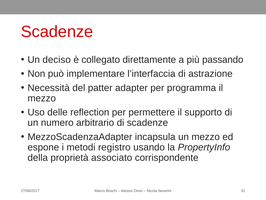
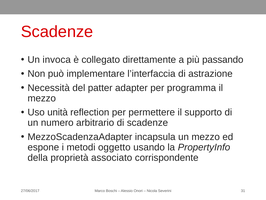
deciso: deciso -> invoca
delle: delle -> unità
registro: registro -> oggetto
